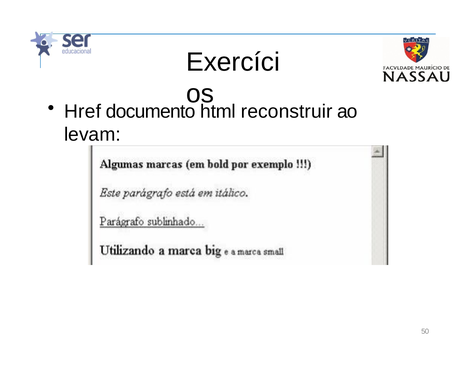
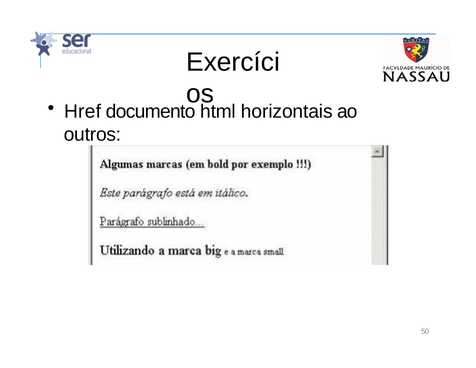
reconstruir: reconstruir -> horizontais
levam: levam -> outros
